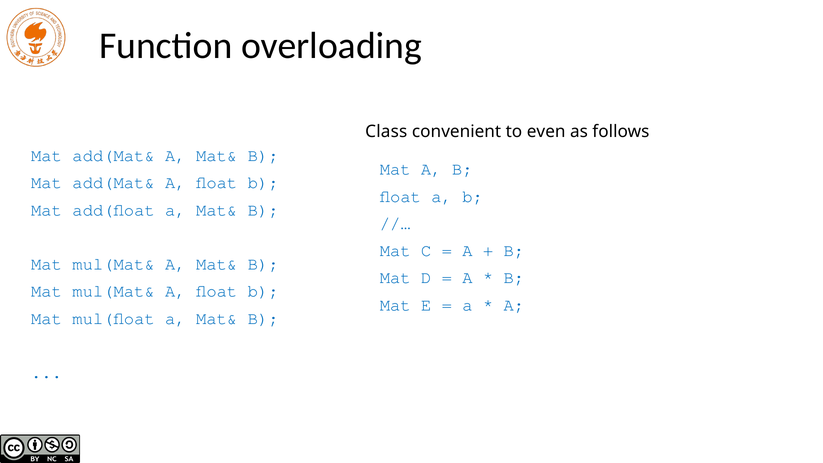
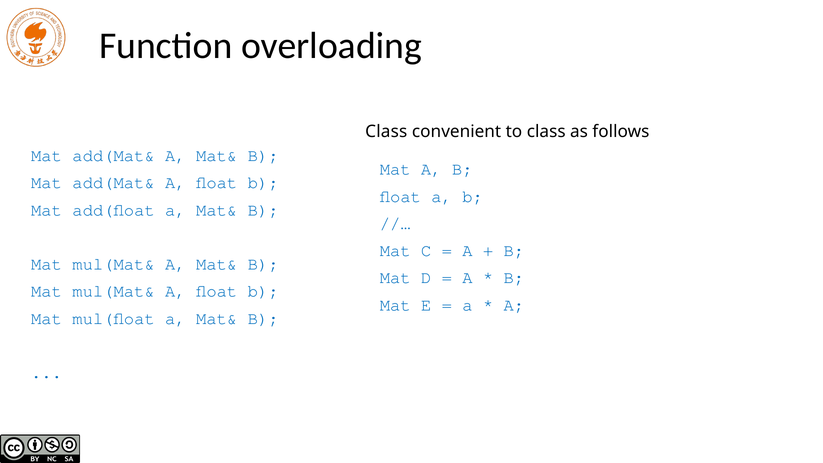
to even: even -> class
